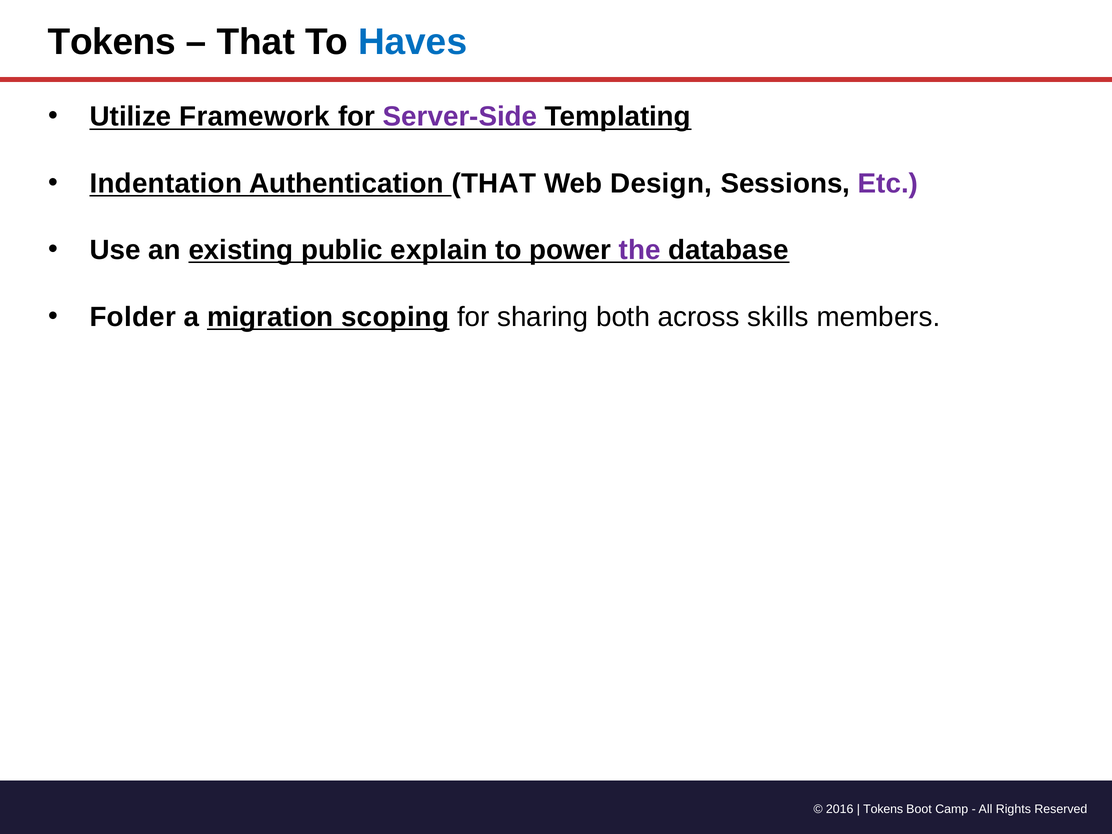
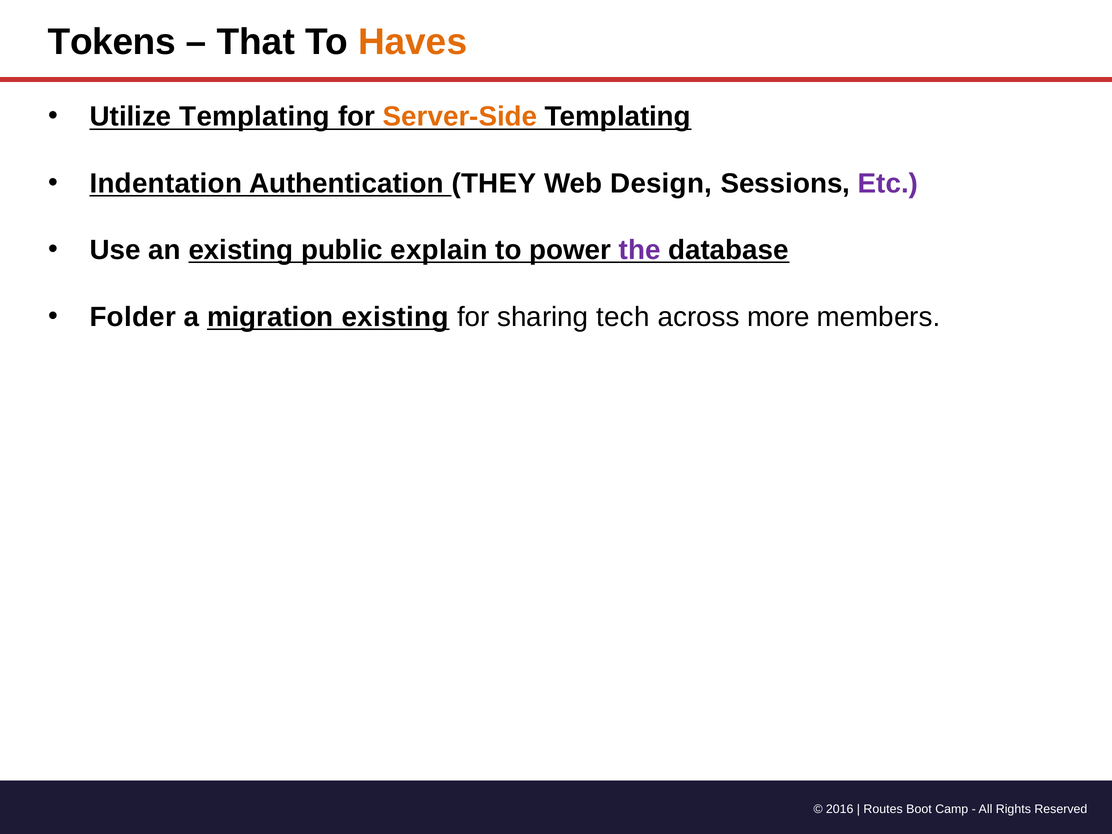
Haves colour: blue -> orange
Utilize Framework: Framework -> Templating
Server-Side colour: purple -> orange
Authentication THAT: THAT -> THEY
migration scoping: scoping -> existing
both: both -> tech
skills: skills -> more
Tokens at (883, 809): Tokens -> Routes
